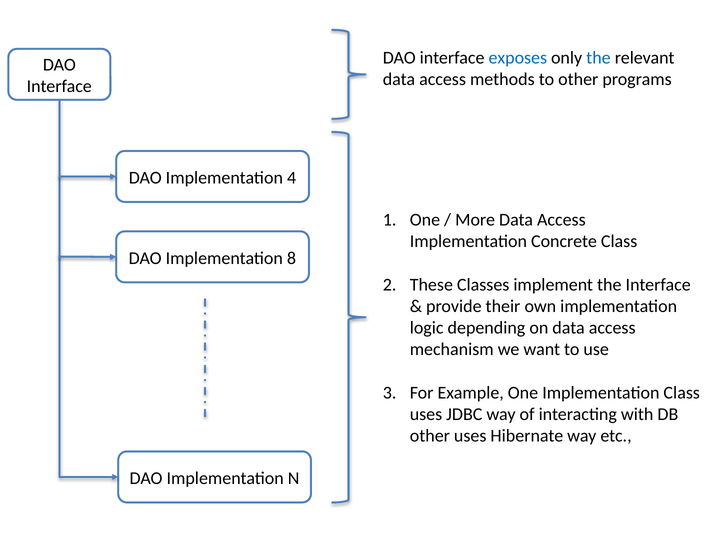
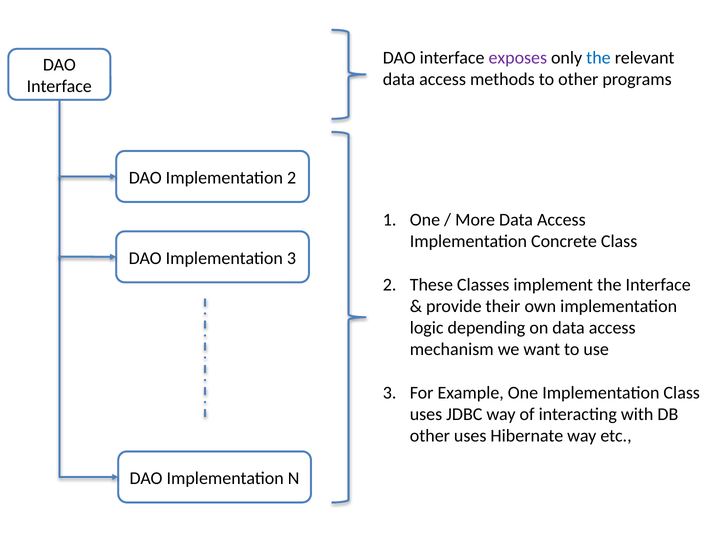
exposes colour: blue -> purple
Implementation 4: 4 -> 2
Implementation 8: 8 -> 3
